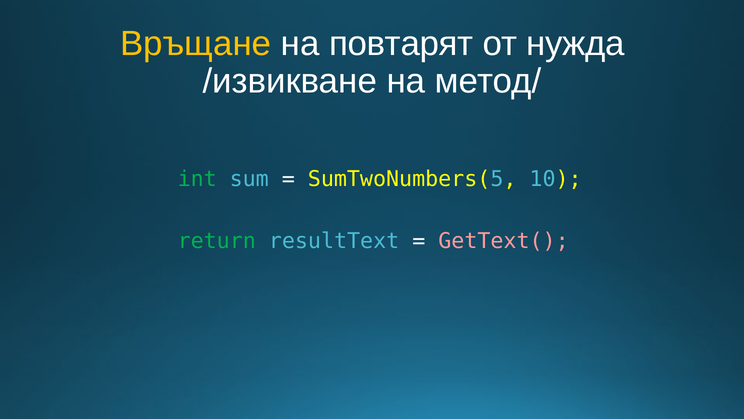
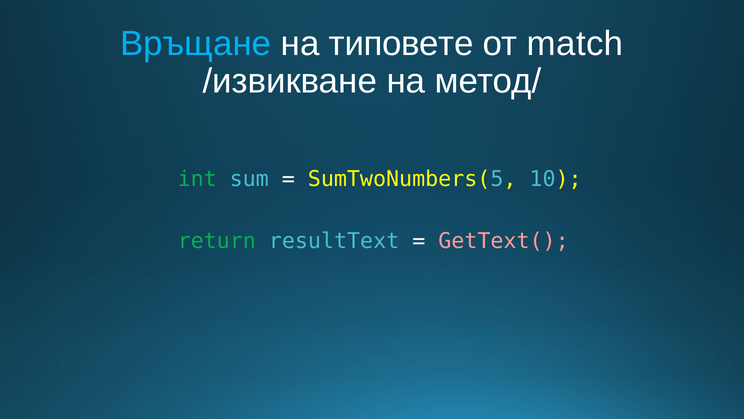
Връщане colour: yellow -> light blue
повтарят: повтарят -> типовете
нужда: нужда -> match
